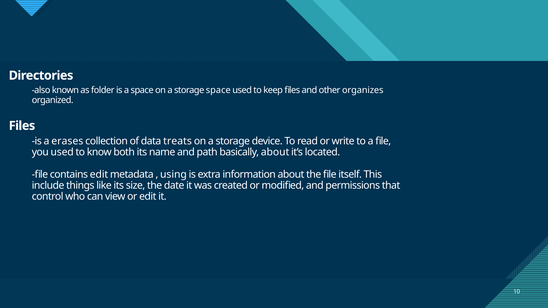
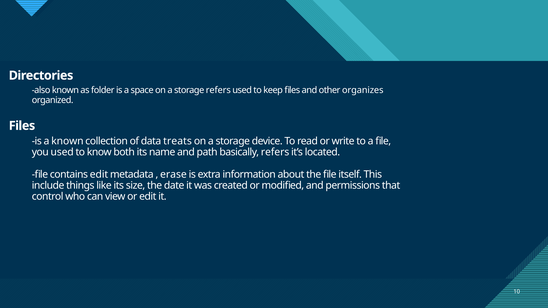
storage space: space -> refers
a erases: erases -> known
basically about: about -> refers
using: using -> erase
